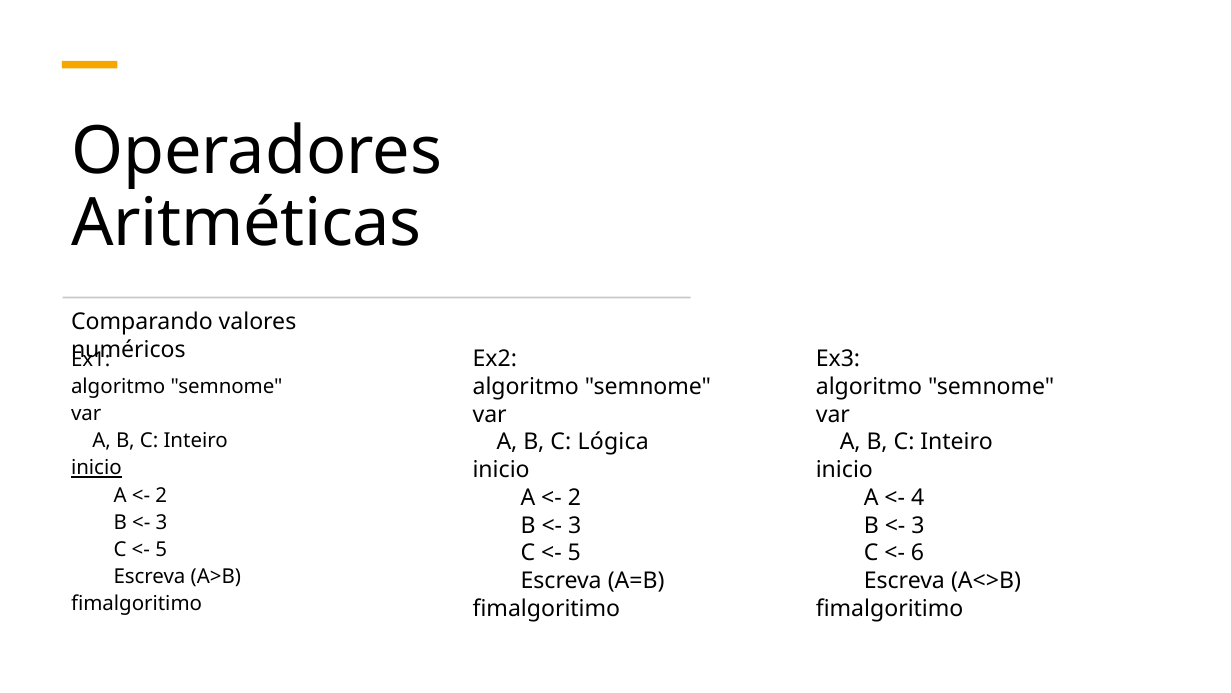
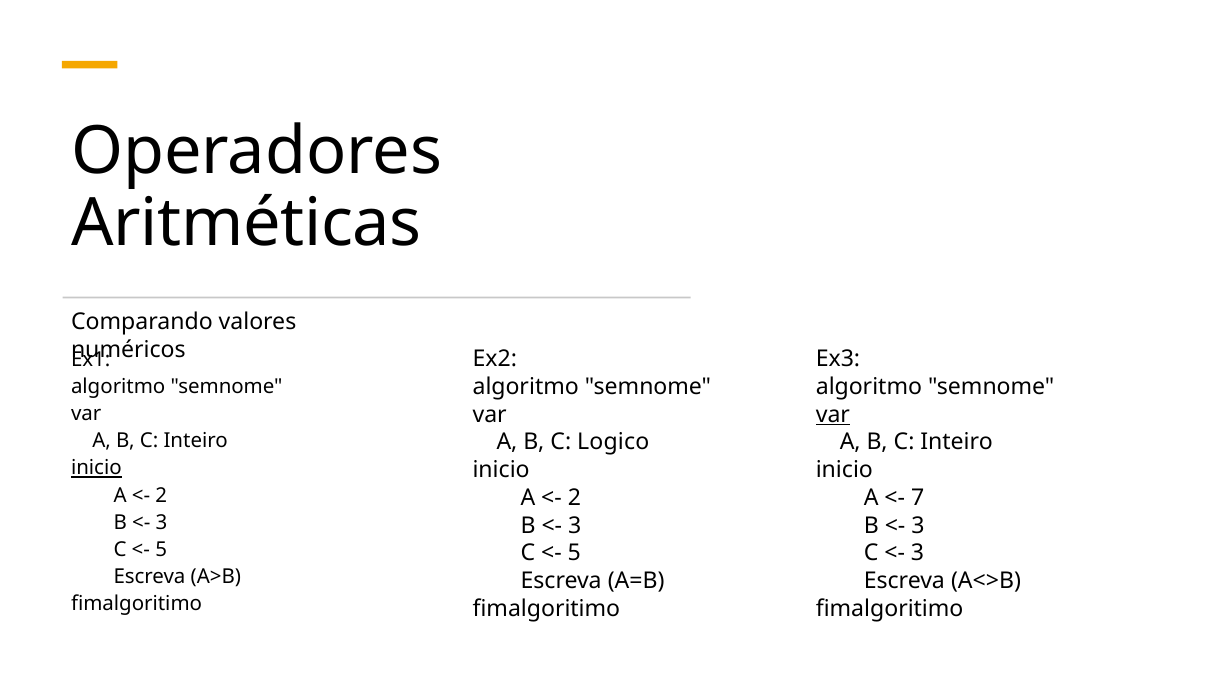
var at (833, 414) underline: none -> present
Lógica: Lógica -> Logico
4: 4 -> 7
6 at (918, 553): 6 -> 3
